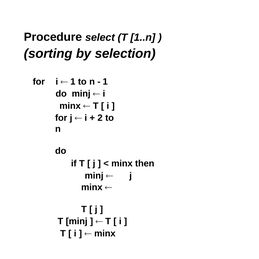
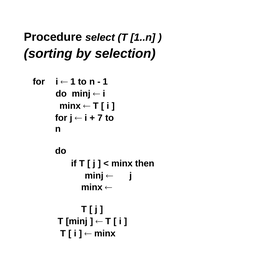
2: 2 -> 7
